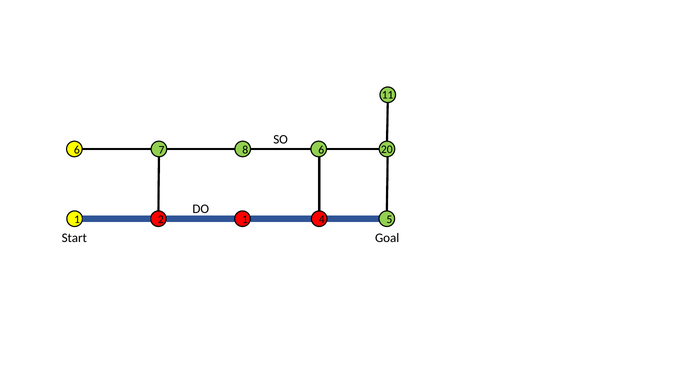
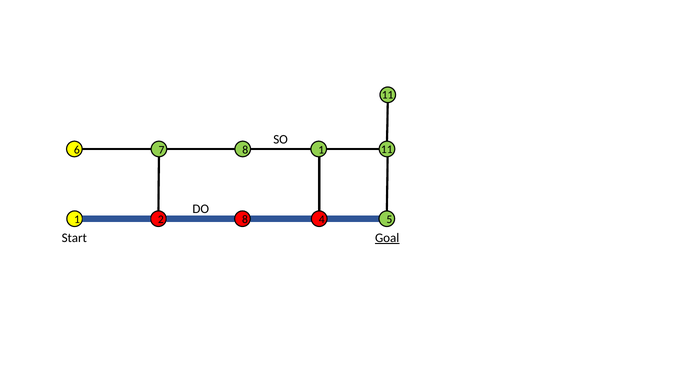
8 6: 6 -> 1
6 20: 20 -> 11
1 at (245, 220): 1 -> 8
Goal underline: none -> present
